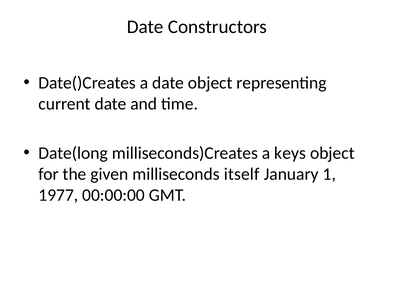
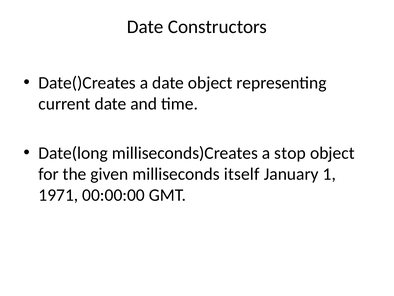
keys: keys -> stop
1977: 1977 -> 1971
